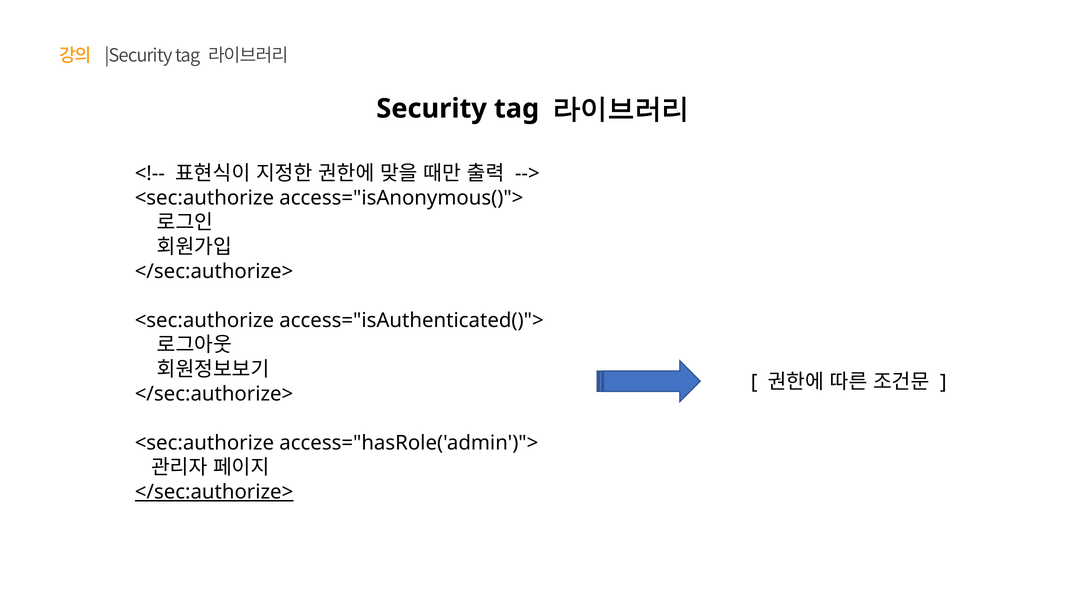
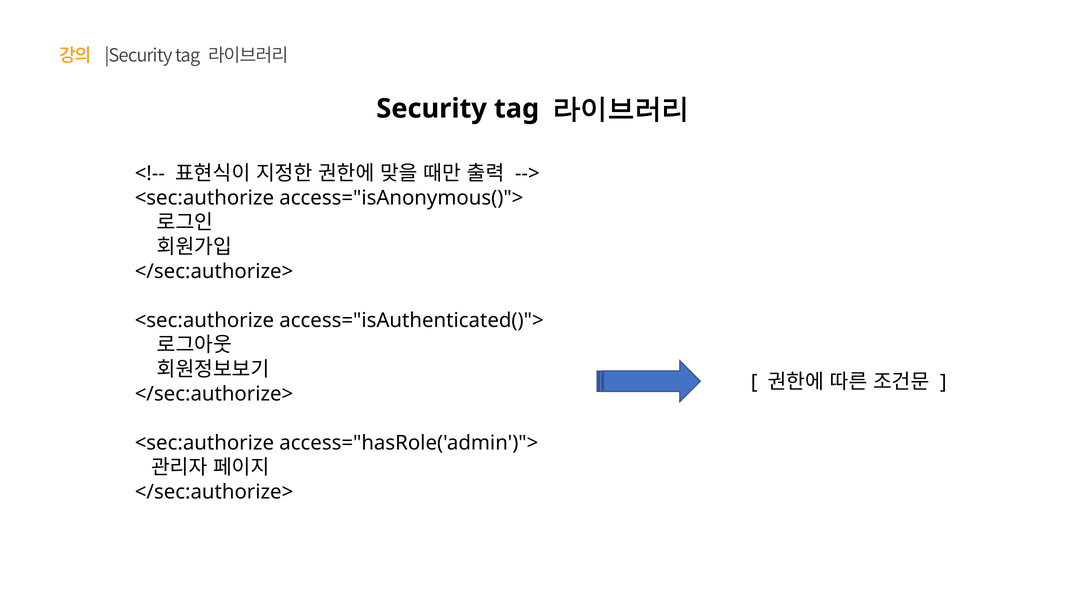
</sec:authorize> at (214, 492) underline: present -> none
